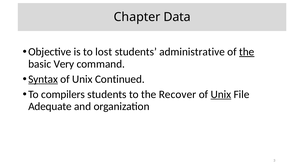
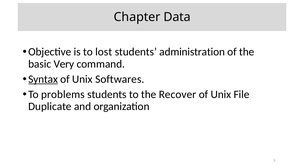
administrative: administrative -> administration
the at (247, 52) underline: present -> none
Continued: Continued -> Softwares
compilers: compilers -> problems
Unix at (221, 94) underline: present -> none
Adequate: Adequate -> Duplicate
